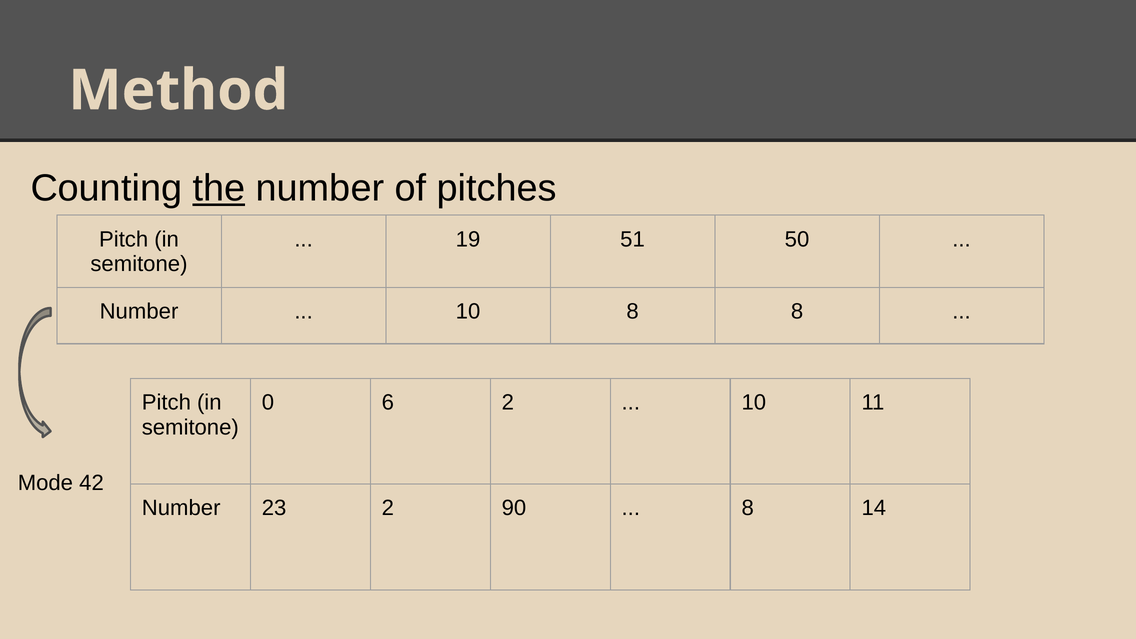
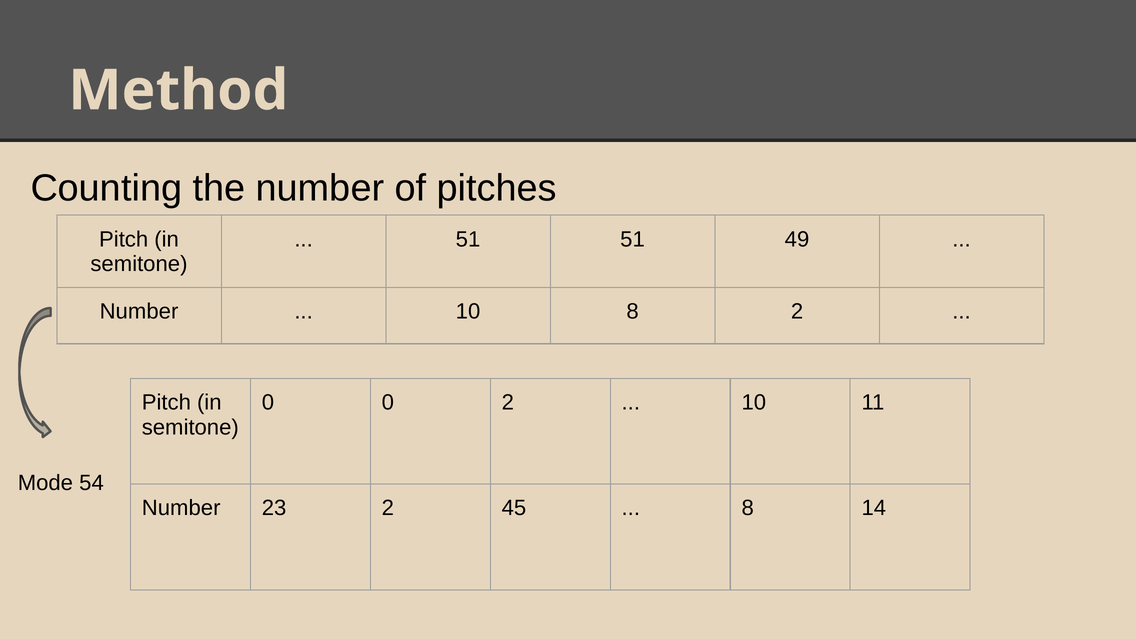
the underline: present -> none
19 at (468, 239): 19 -> 51
50: 50 -> 49
8 8: 8 -> 2
0 6: 6 -> 0
42: 42 -> 54
90: 90 -> 45
